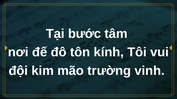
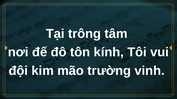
bước: bước -> trông
